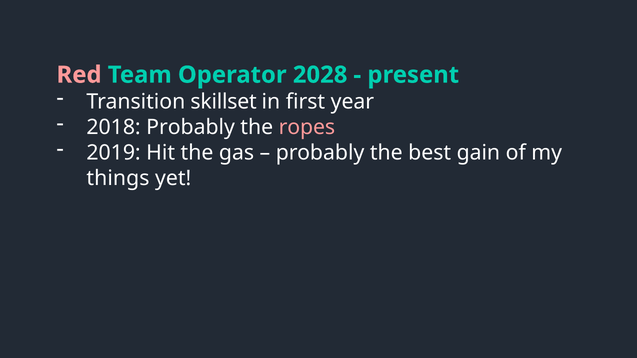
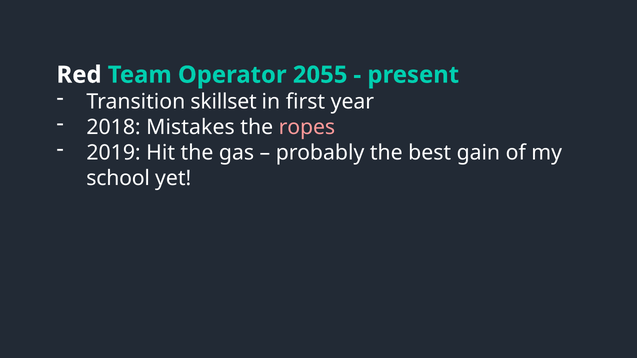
Red colour: pink -> white
2028: 2028 -> 2055
2018 Probably: Probably -> Mistakes
things: things -> school
